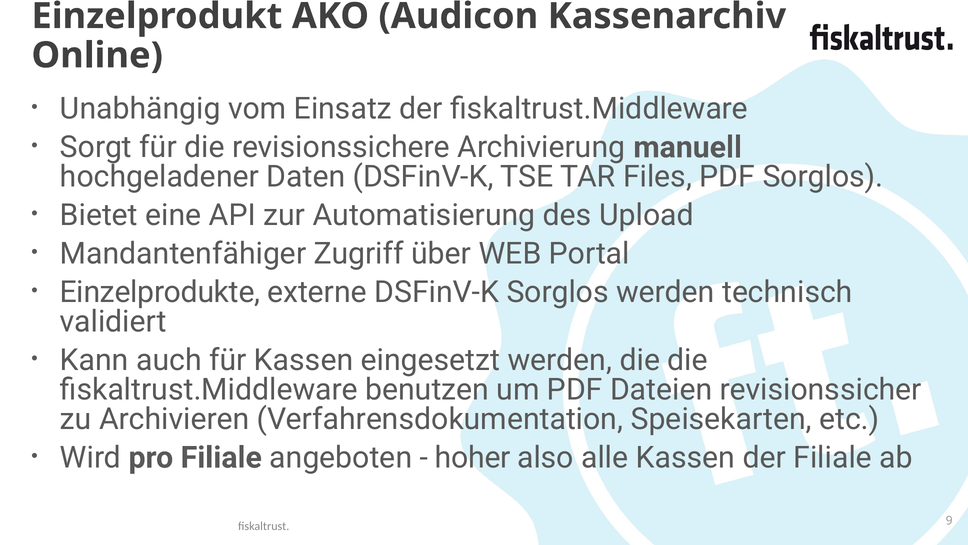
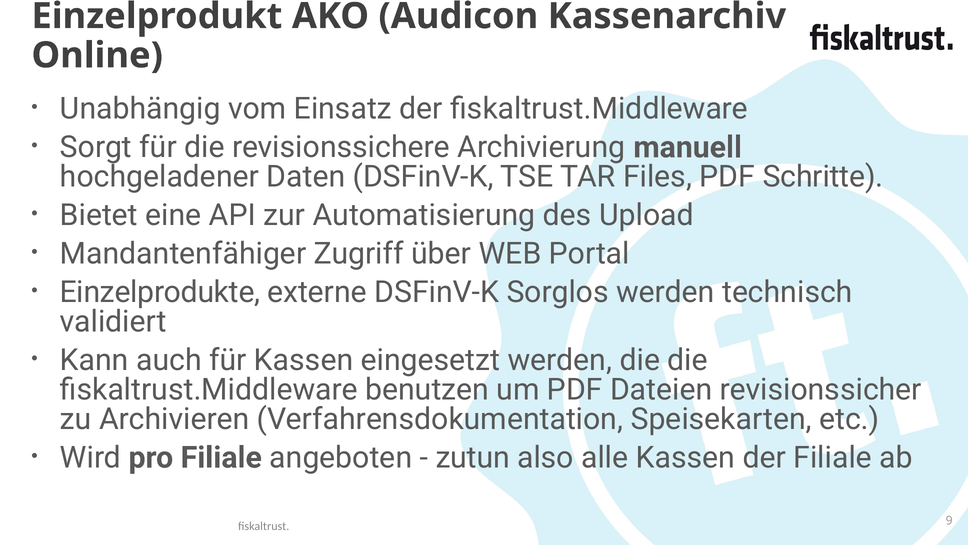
PDF Sorglos: Sorglos -> Schritte
hoher: hoher -> zutun
